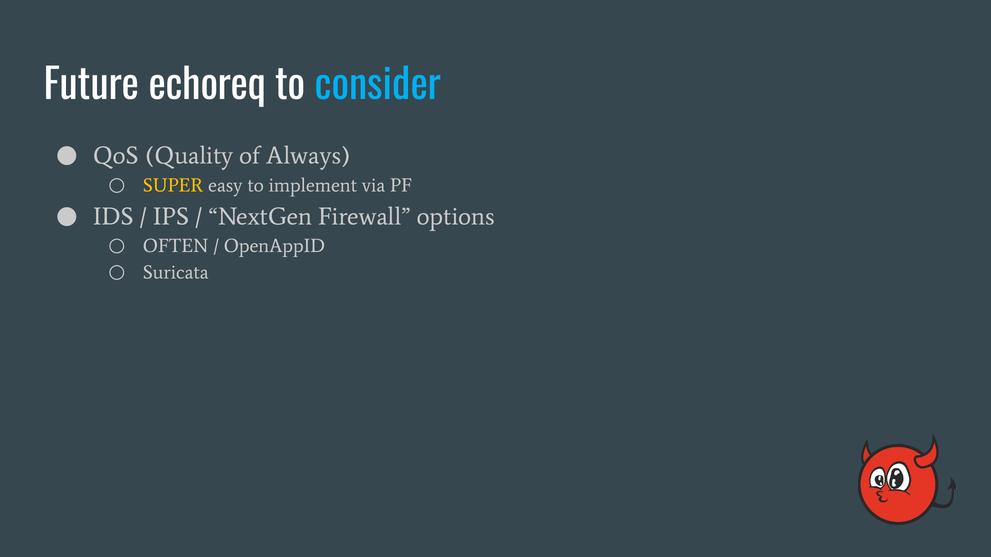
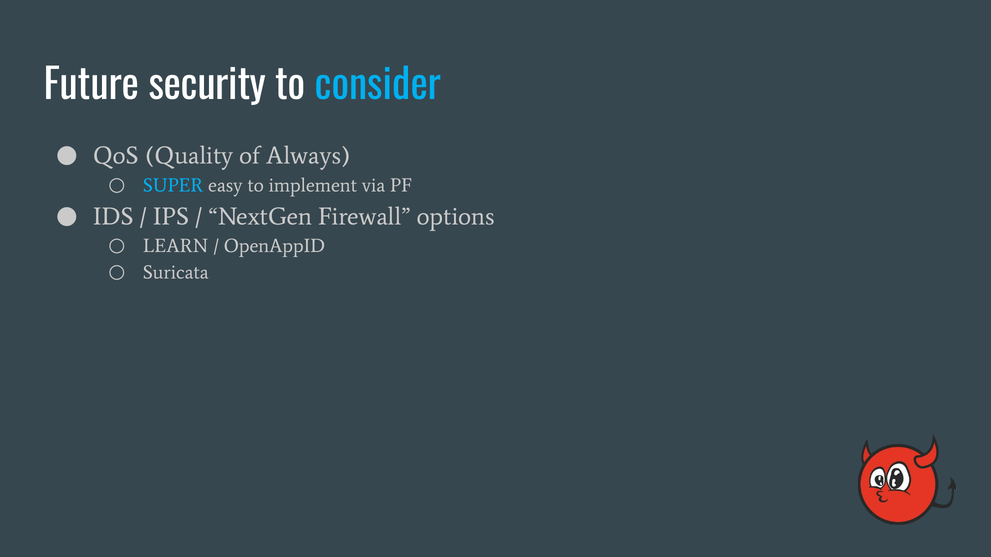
echoreq: echoreq -> security
SUPER colour: yellow -> light blue
OFTEN: OFTEN -> LEARN
